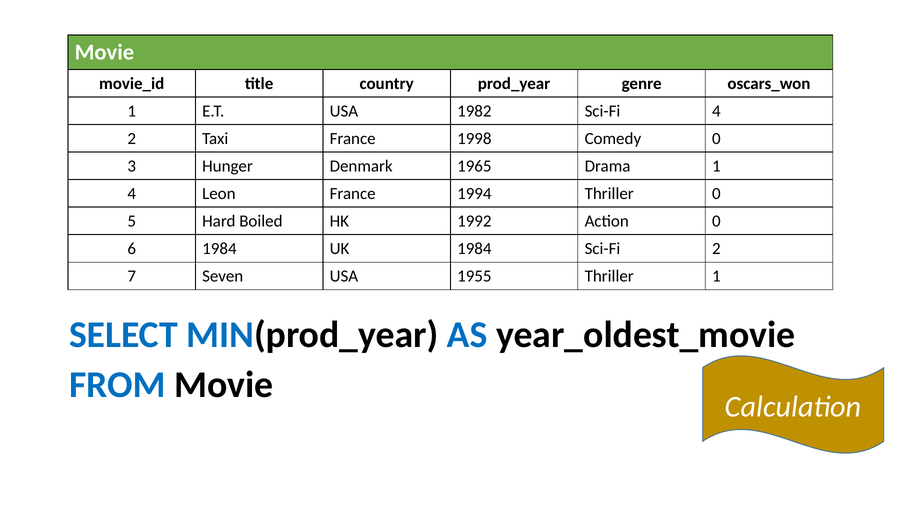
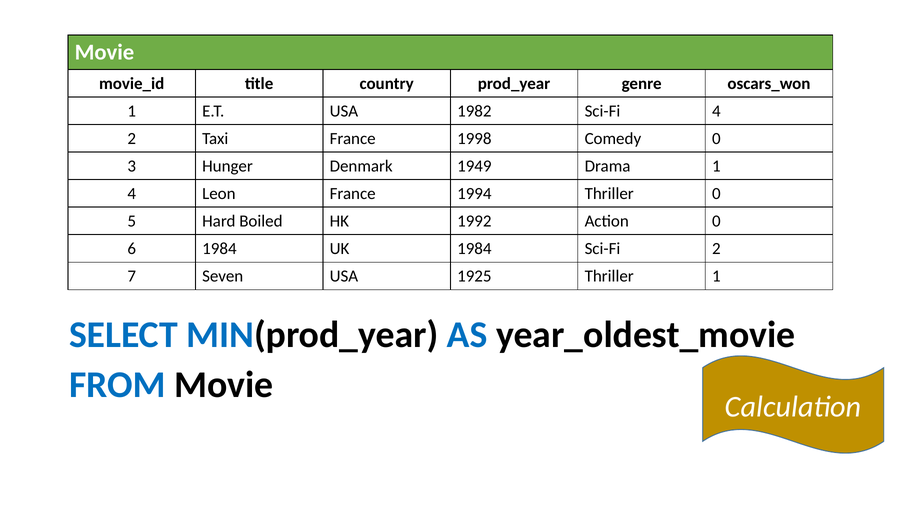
1965: 1965 -> 1949
1955: 1955 -> 1925
